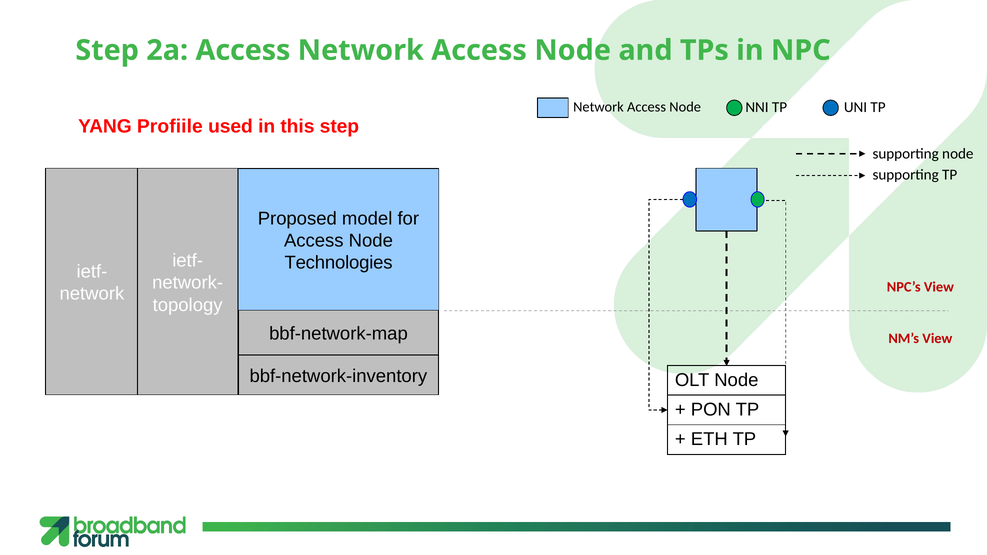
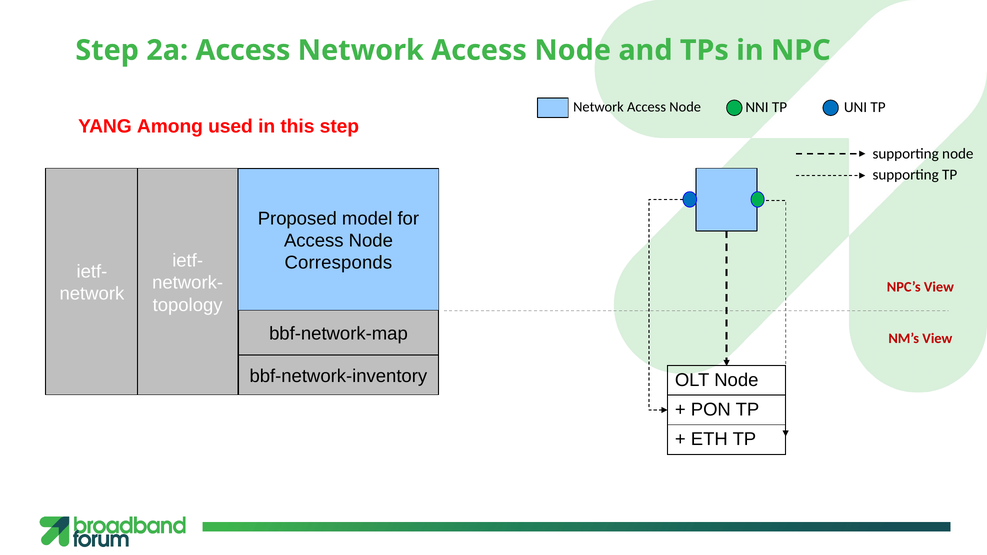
Profiile: Profiile -> Among
Technologies: Technologies -> Corresponds
